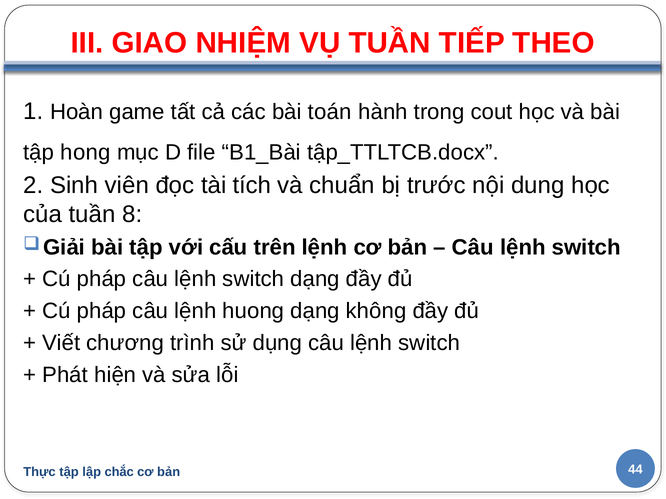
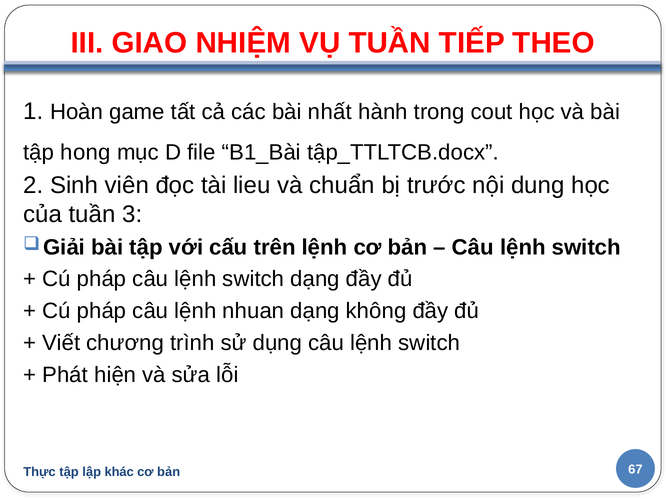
toán: toán -> nhất
tích: tích -> lieu
8: 8 -> 3
huong: huong -> nhuan
chắc: chắc -> khác
44: 44 -> 67
